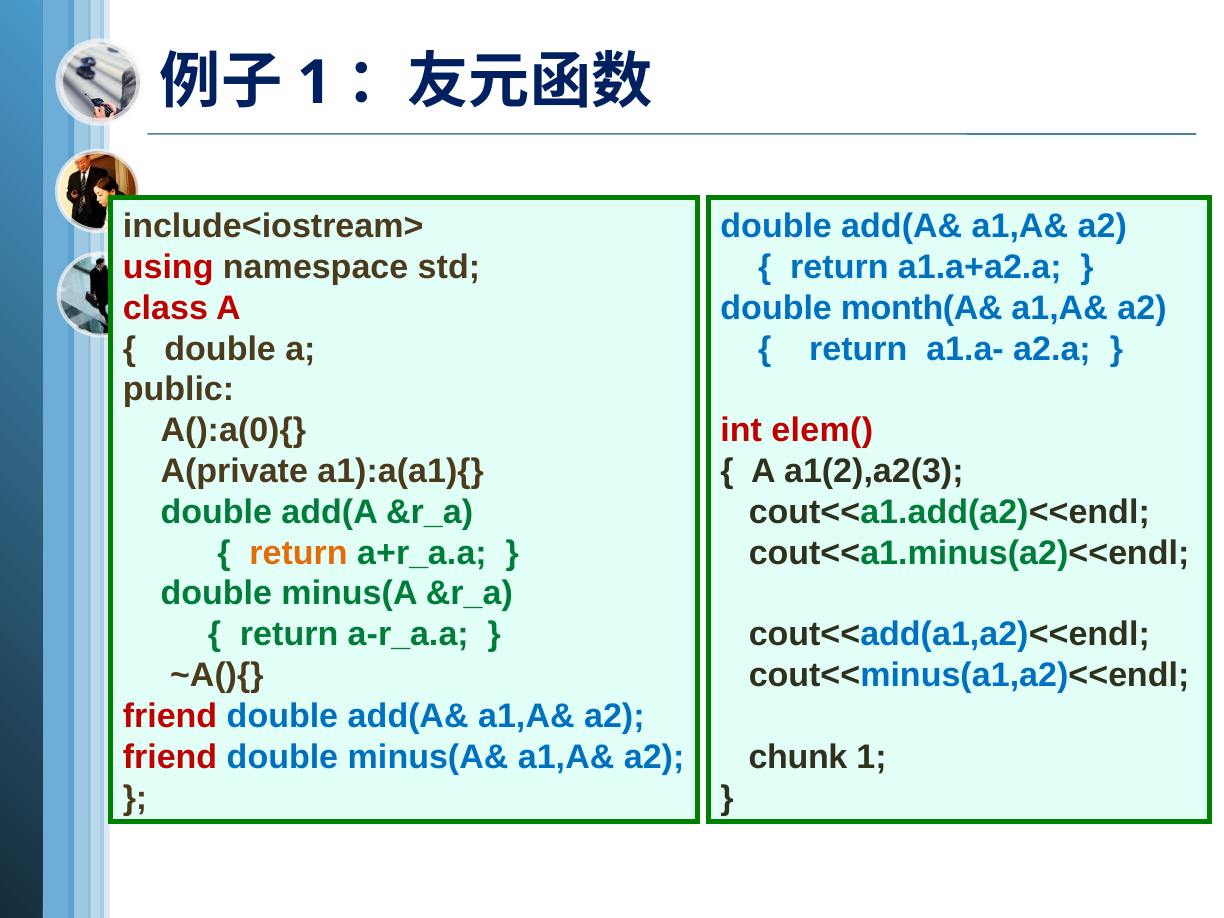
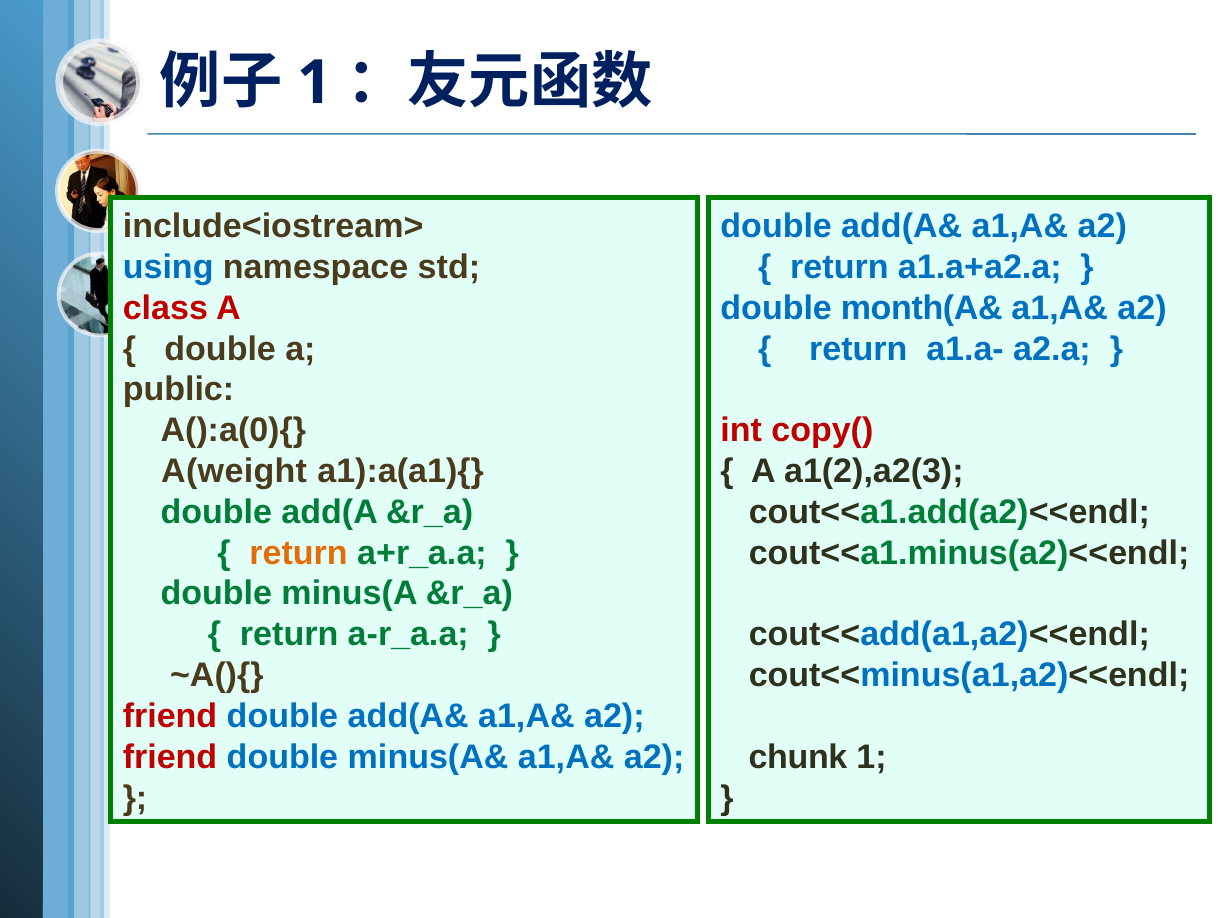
using colour: red -> blue
elem(: elem( -> copy(
A(private: A(private -> A(weight
